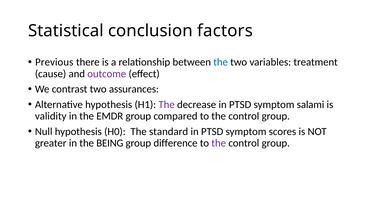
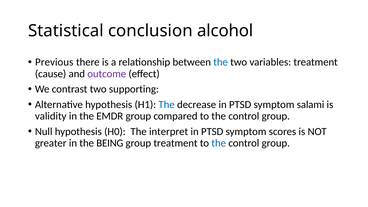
factors: factors -> alcohol
assurances: assurances -> supporting
The at (167, 105) colour: purple -> blue
standard: standard -> interpret
group difference: difference -> treatment
the at (219, 143) colour: purple -> blue
